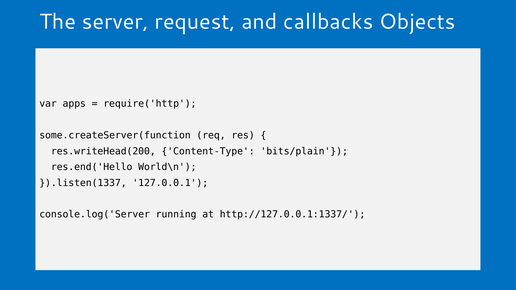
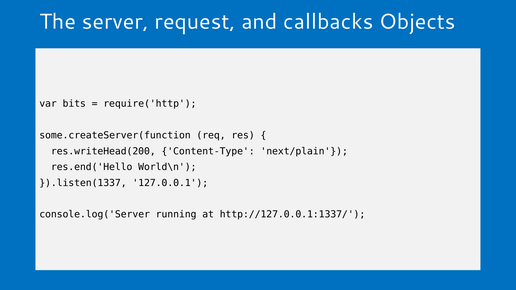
apps: apps -> bits
bits/plain: bits/plain -> next/plain
